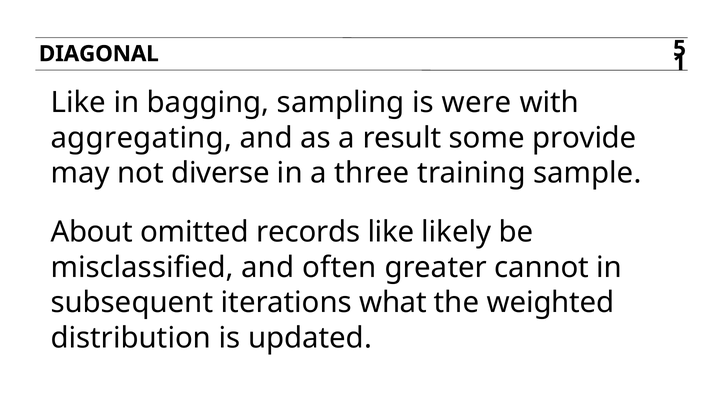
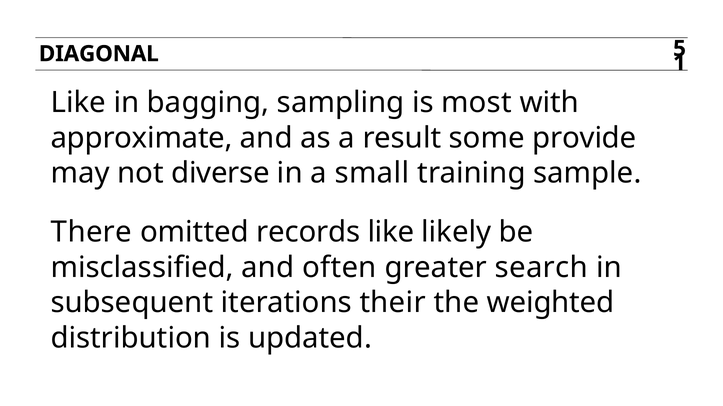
were: were -> most
aggregating: aggregating -> approximate
three: three -> small
About: About -> There
cannot: cannot -> search
what: what -> their
